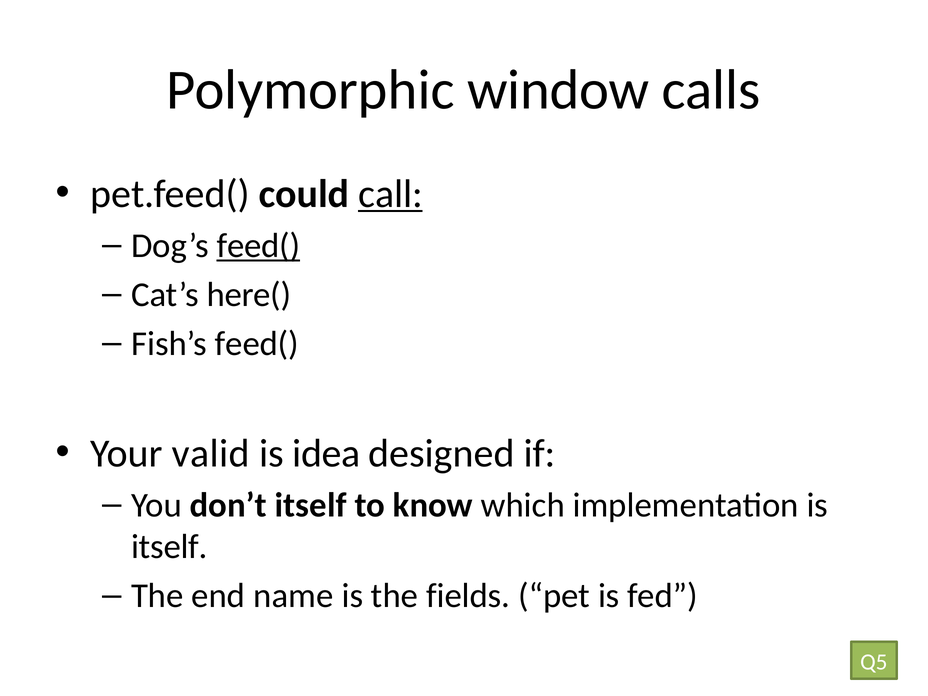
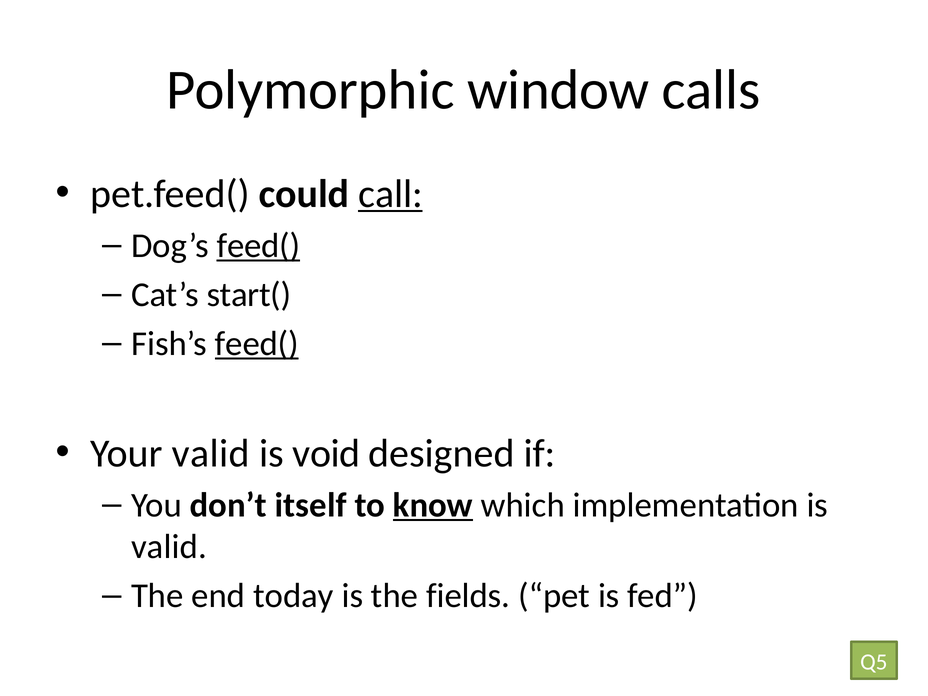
here(: here( -> start(
feed( at (257, 344) underline: none -> present
idea: idea -> void
know underline: none -> present
itself at (169, 547): itself -> valid
name: name -> today
